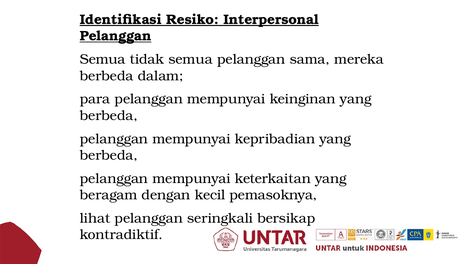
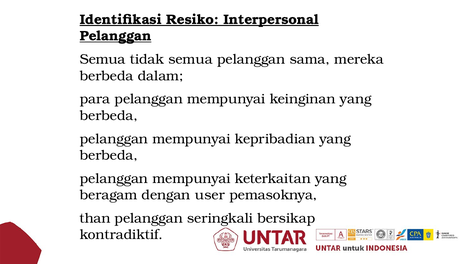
kecil: kecil -> user
lihat: lihat -> than
